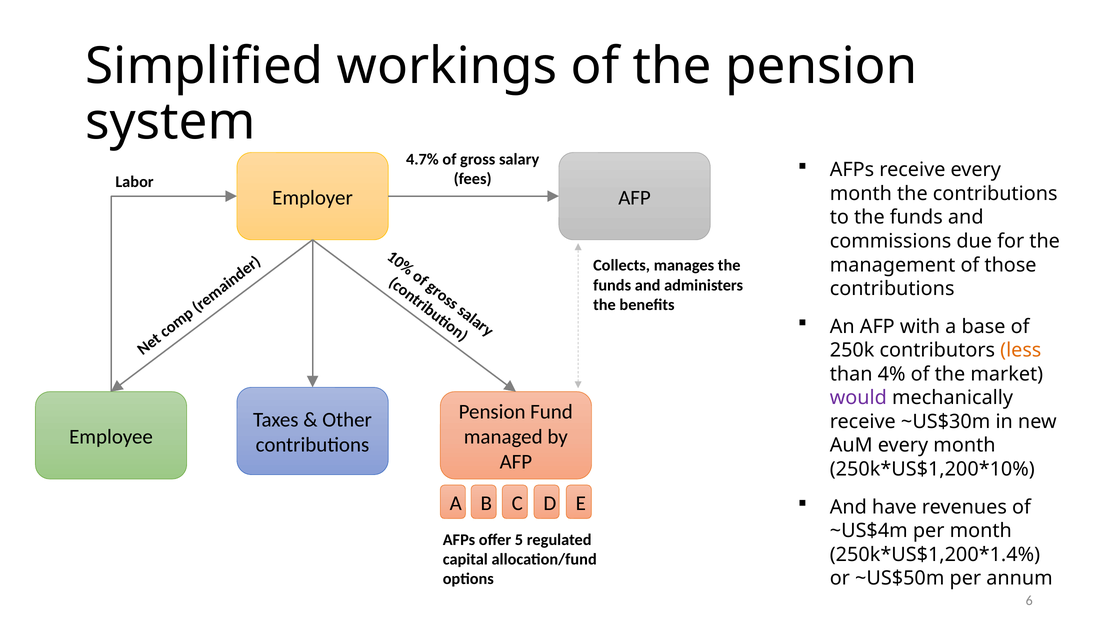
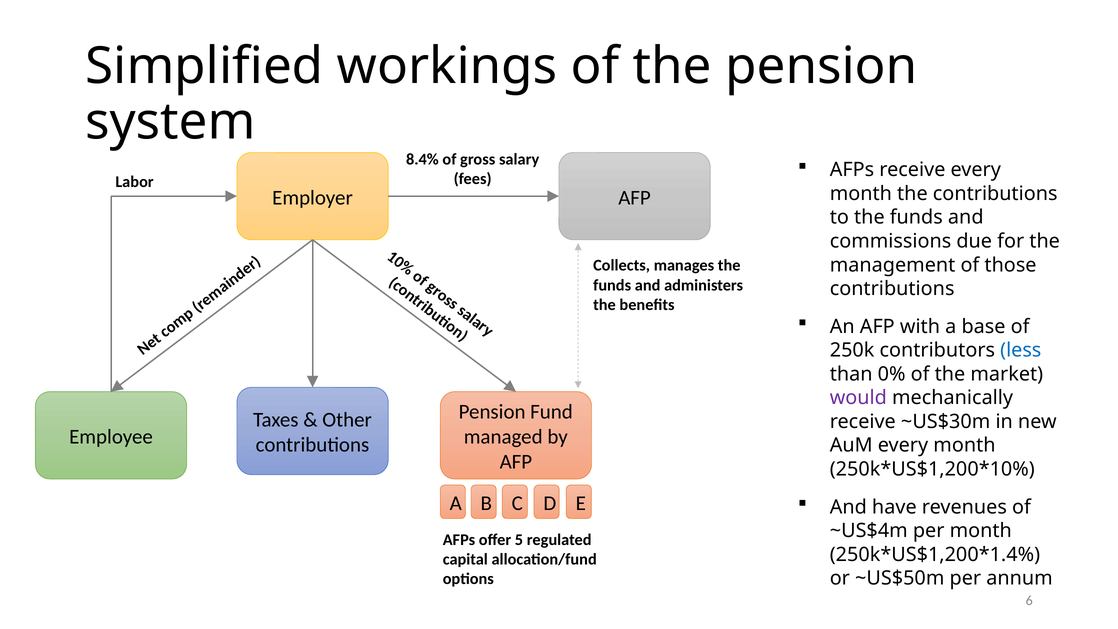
4.7%: 4.7% -> 8.4%
less colour: orange -> blue
4%: 4% -> 0%
